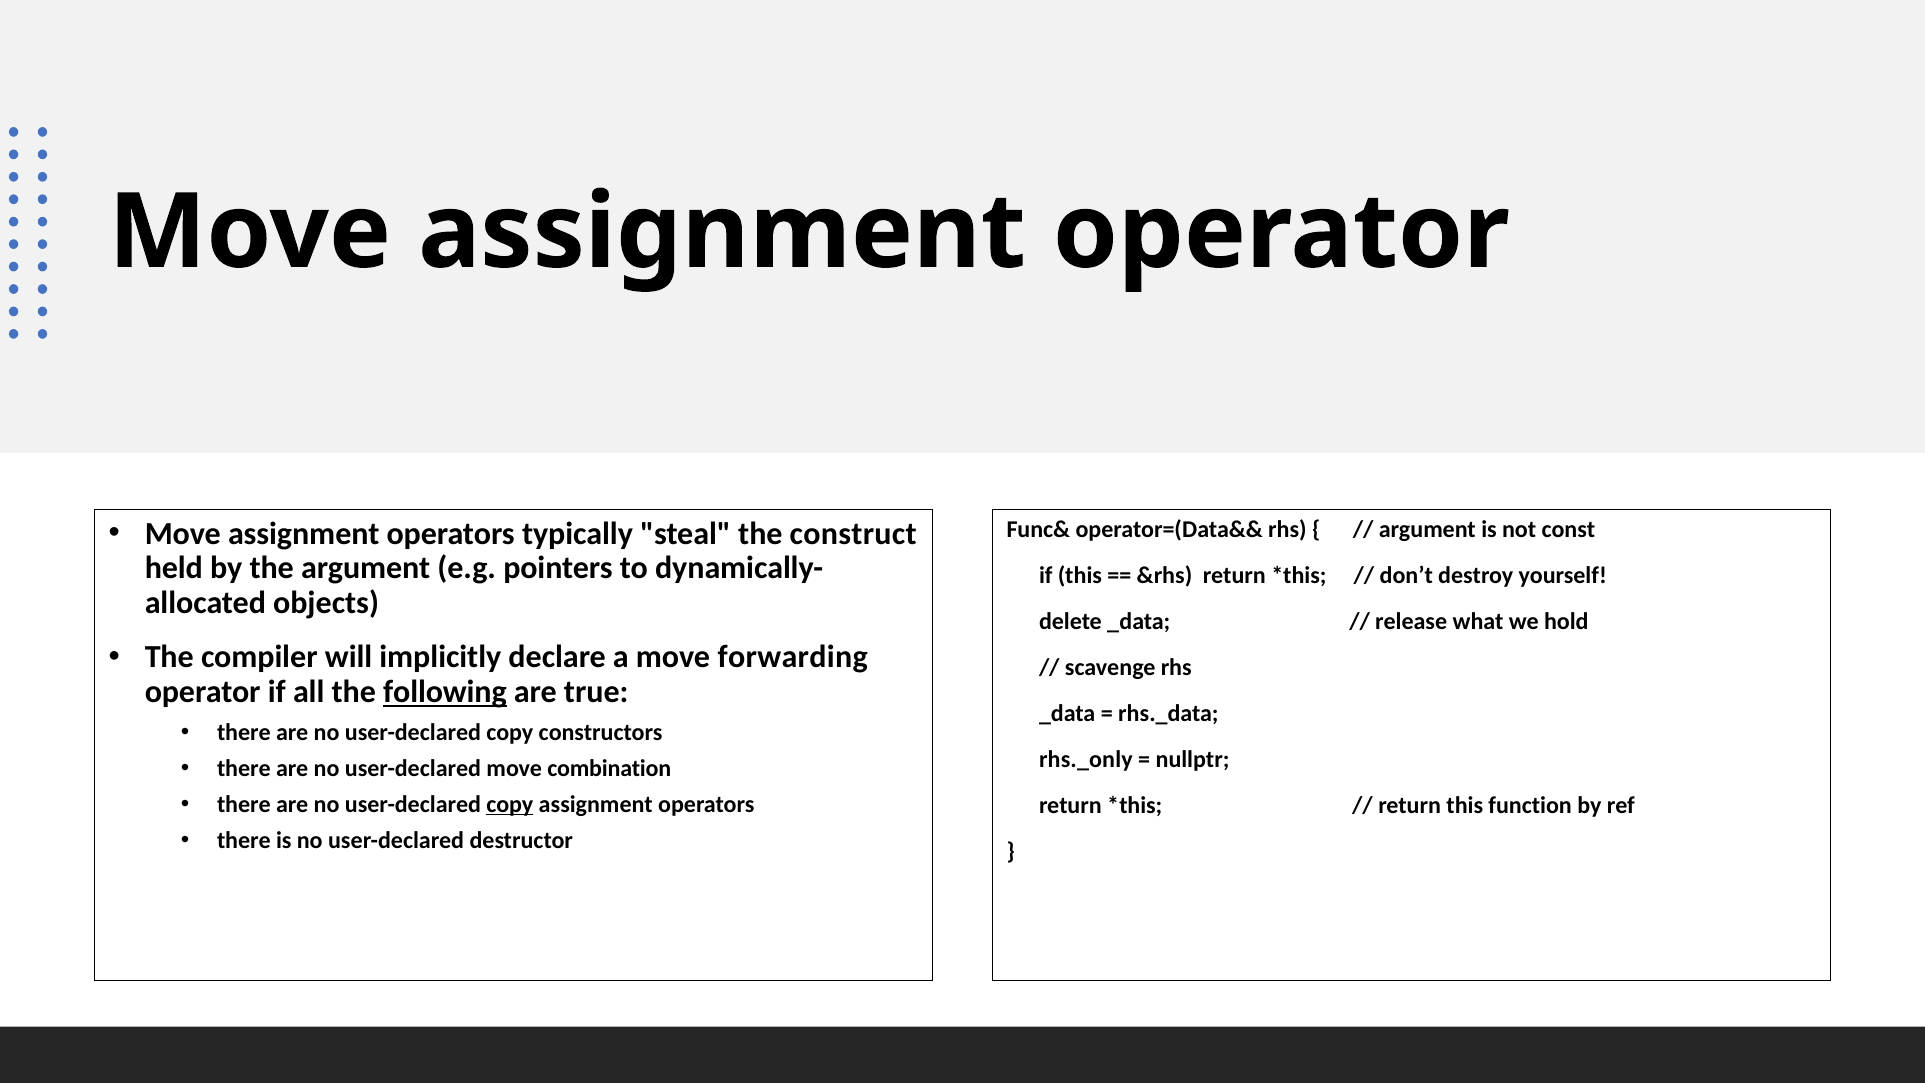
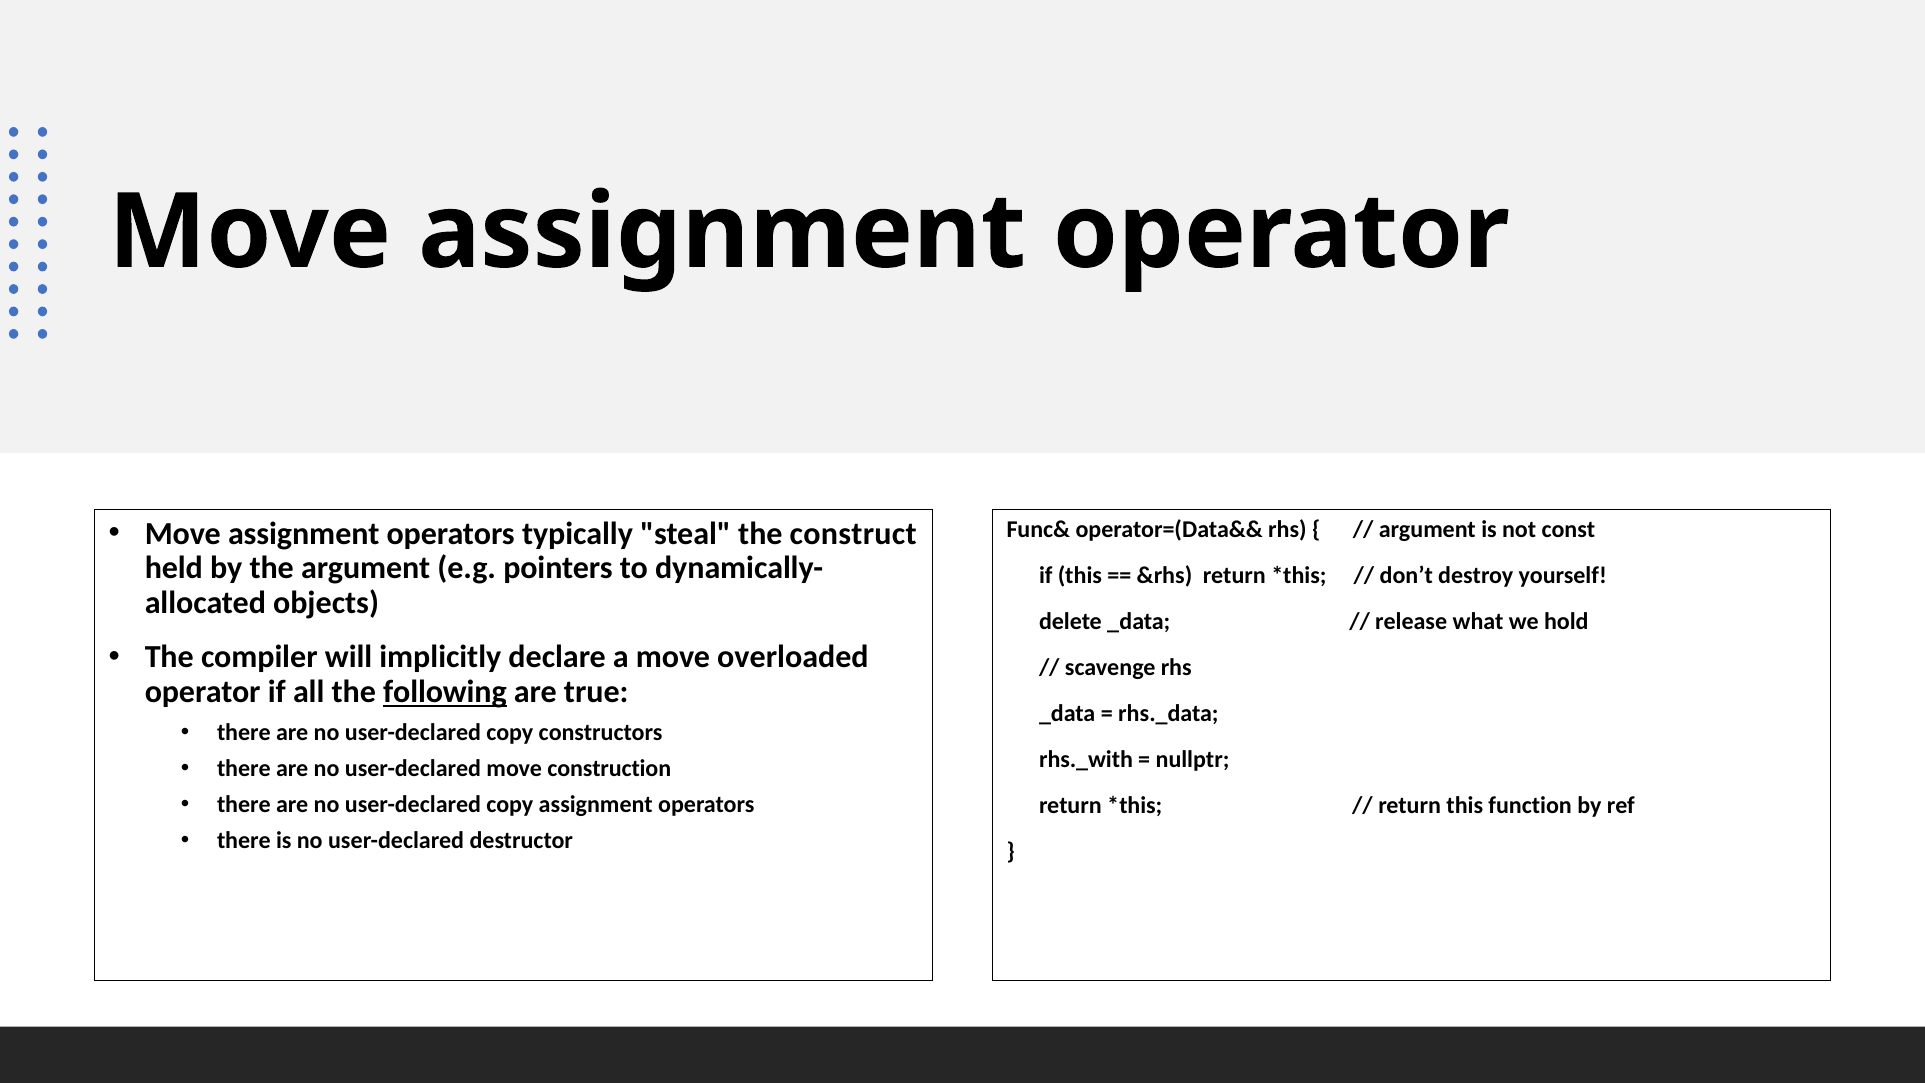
forwarding: forwarding -> overloaded
rhs._only: rhs._only -> rhs._with
combination: combination -> construction
copy at (510, 804) underline: present -> none
